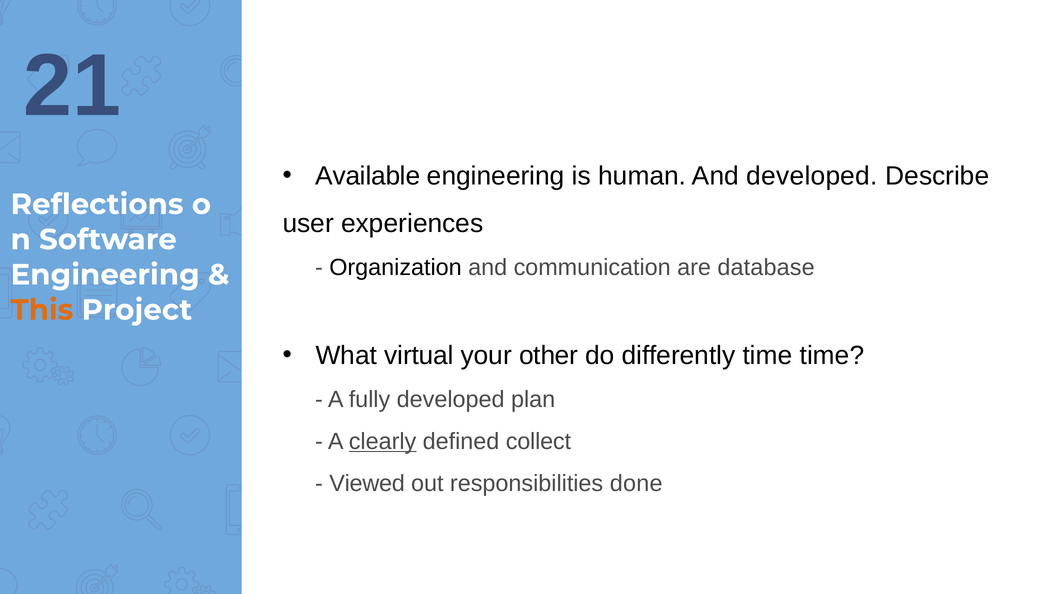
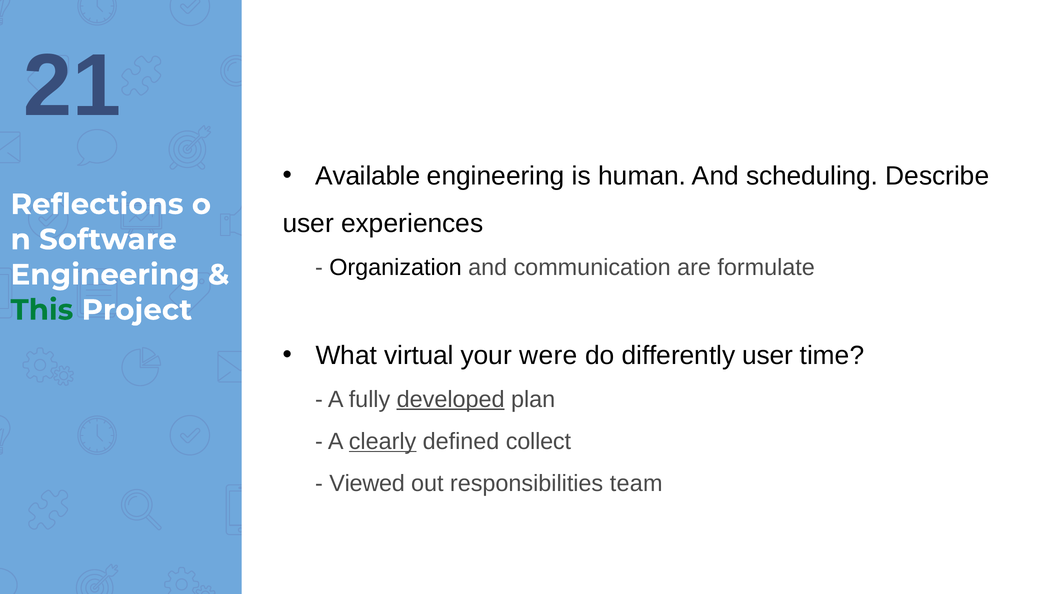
And developed: developed -> scheduling
database: database -> formulate
This colour: orange -> green
other: other -> were
differently time: time -> user
developed at (451, 399) underline: none -> present
done: done -> team
